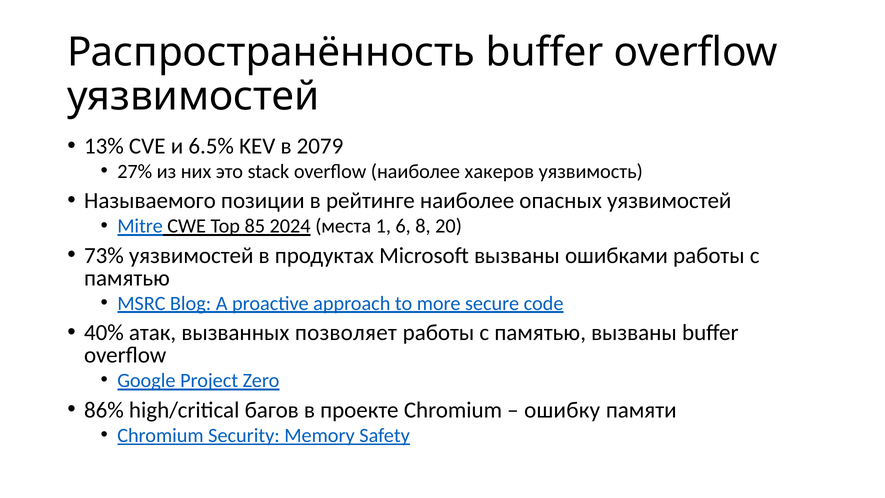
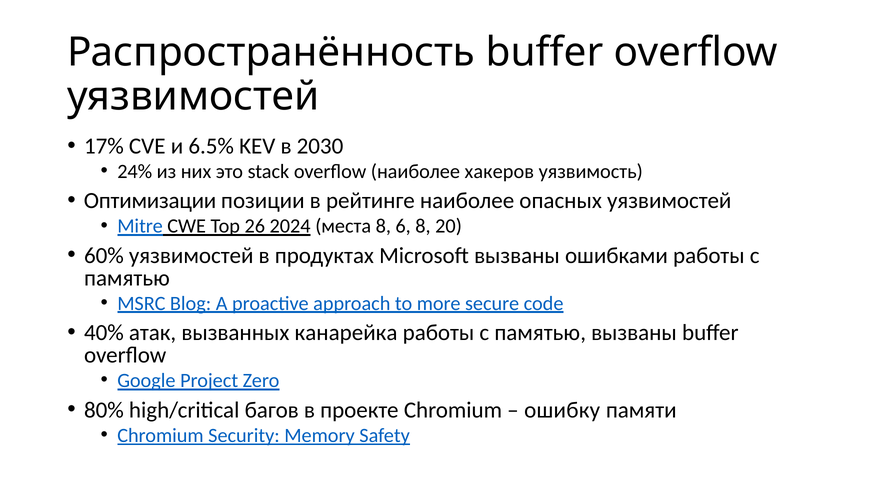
13%: 13% -> 17%
2079: 2079 -> 2030
27%: 27% -> 24%
Называемого: Называемого -> Оптимизации
85: 85 -> 26
места 1: 1 -> 8
73%: 73% -> 60%
позволяет: позволяет -> канарейка
86%: 86% -> 80%
